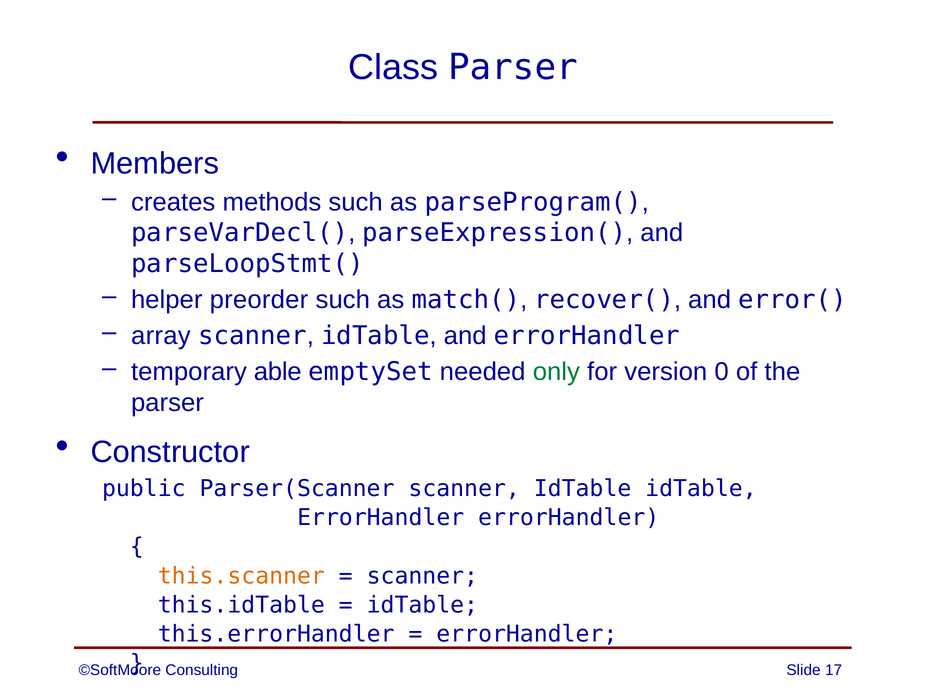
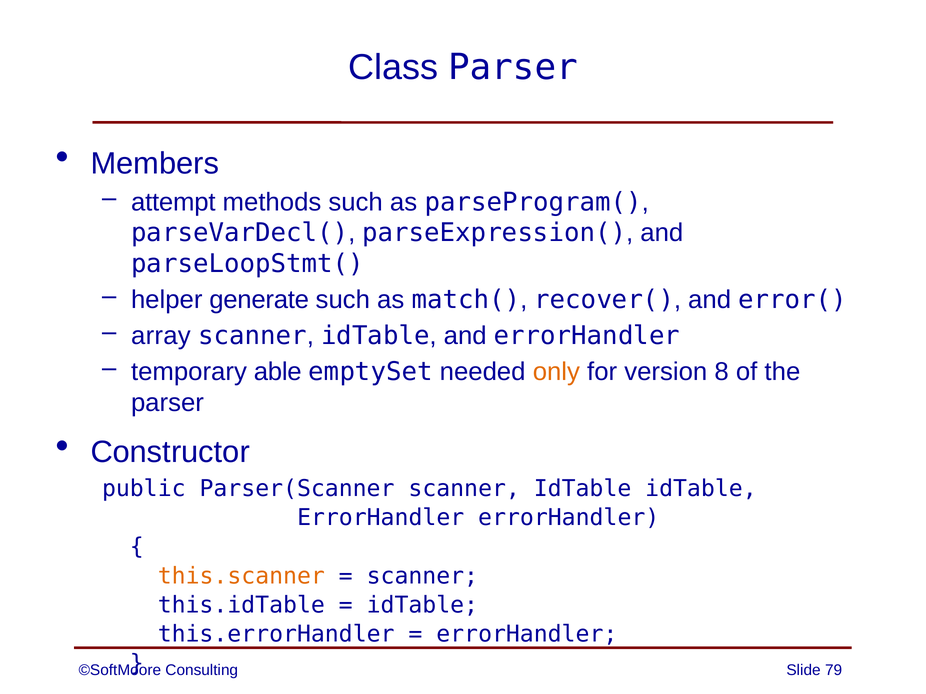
creates: creates -> attempt
preorder: preorder -> generate
only colour: green -> orange
0: 0 -> 8
17: 17 -> 79
